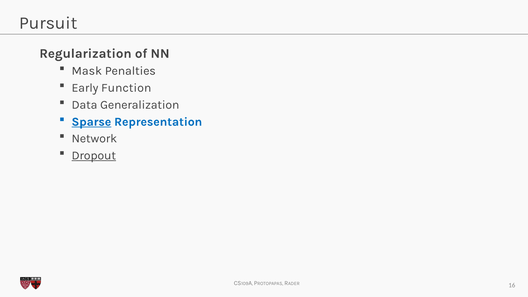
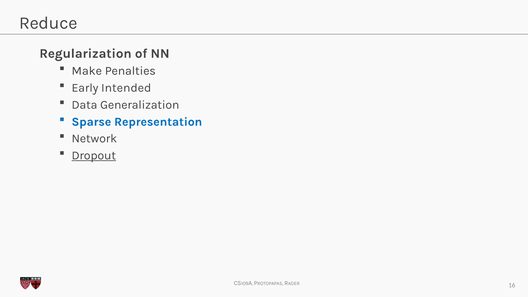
Pursuit: Pursuit -> Reduce
Mask: Mask -> Make
Function: Function -> Intended
Sparse underline: present -> none
